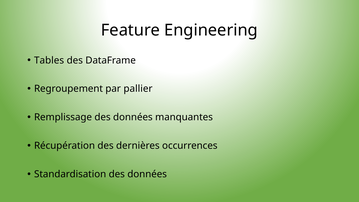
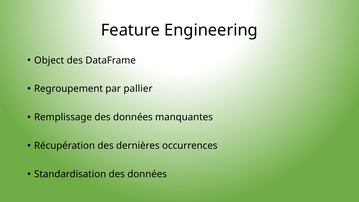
Tables: Tables -> Object
